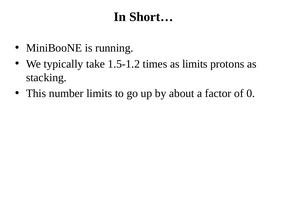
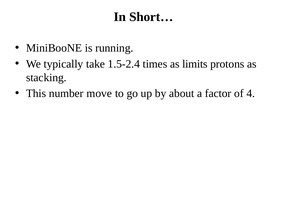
1.5-1.2: 1.5-1.2 -> 1.5-2.4
number limits: limits -> move
0: 0 -> 4
